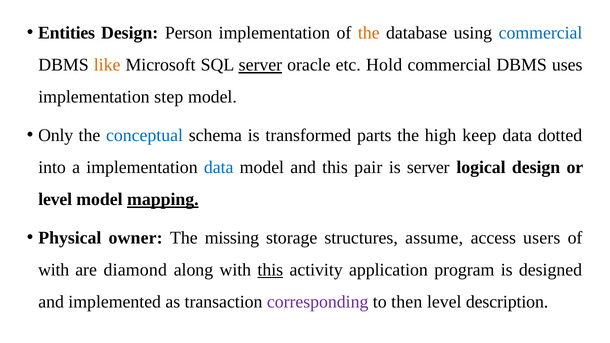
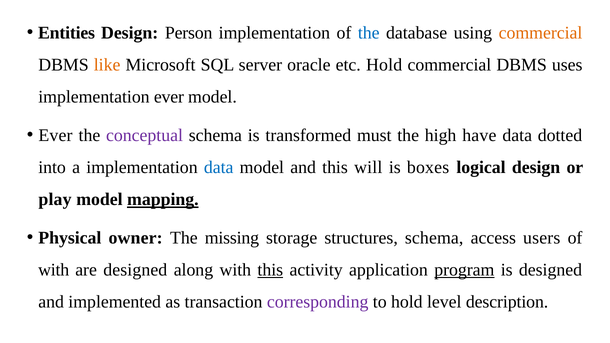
the at (369, 33) colour: orange -> blue
commercial at (541, 33) colour: blue -> orange
server at (260, 65) underline: present -> none
implementation step: step -> ever
Only at (56, 136): Only -> Ever
conceptual colour: blue -> purple
parts: parts -> must
keep: keep -> have
pair: pair -> will
is server: server -> boxes
level at (55, 200): level -> play
structures assume: assume -> schema
are diamond: diamond -> designed
program underline: none -> present
to then: then -> hold
